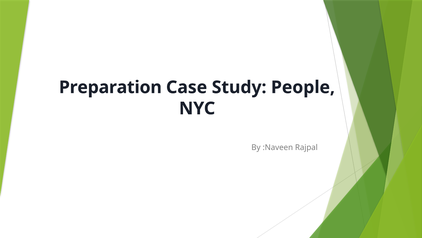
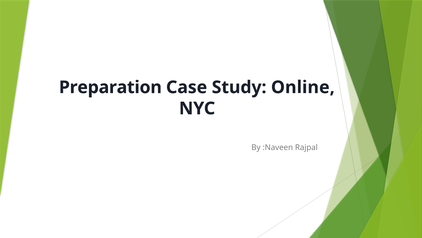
People: People -> Online
